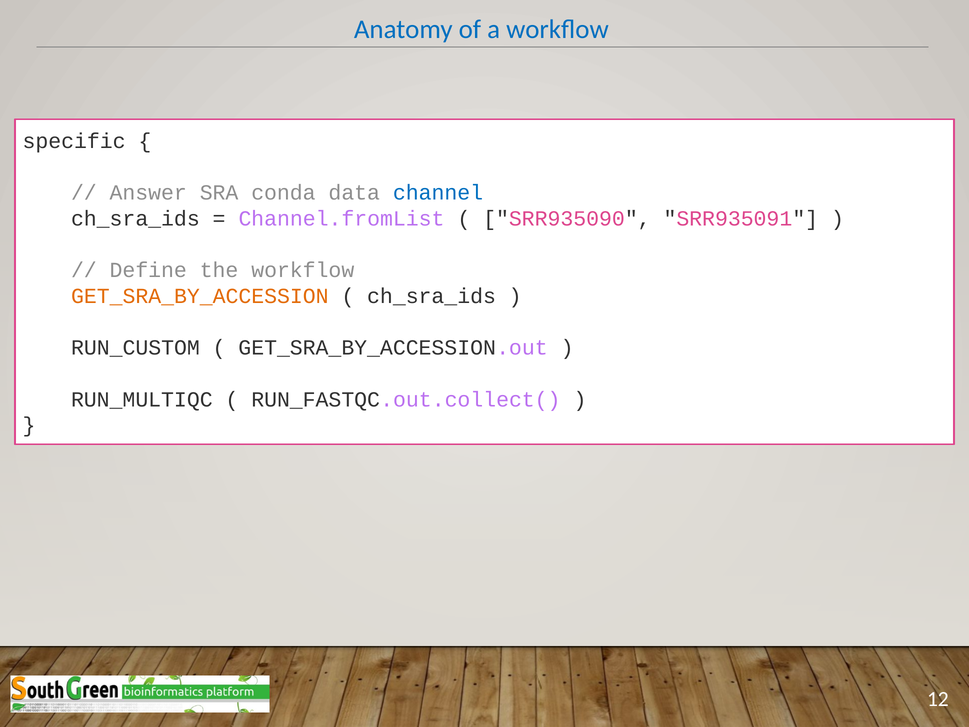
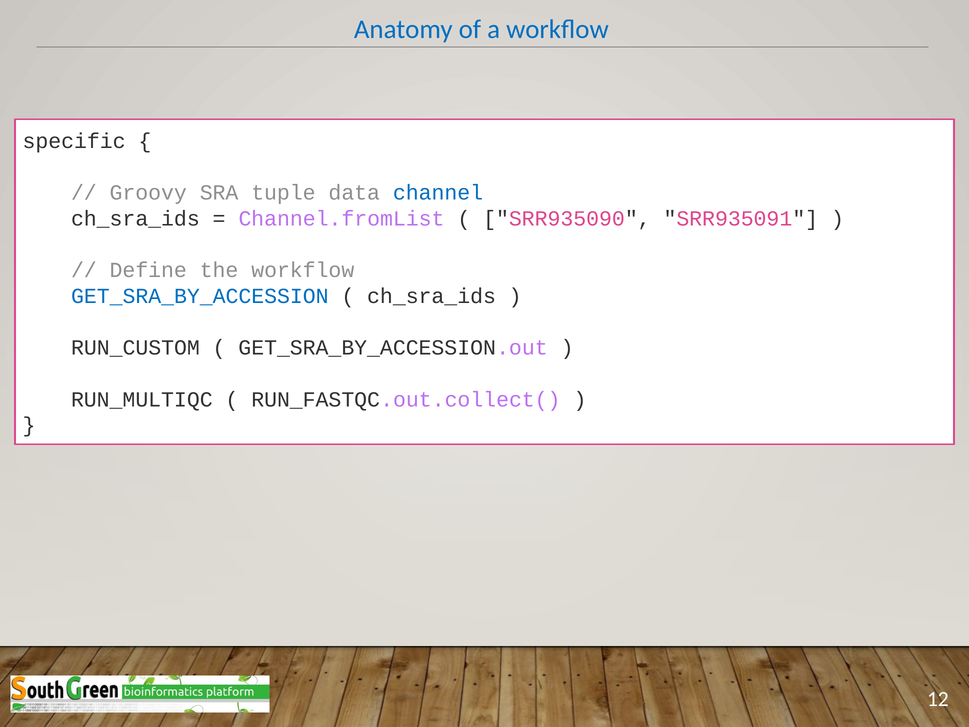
Answer: Answer -> Groovy
conda: conda -> tuple
GET_SRA_BY_ACCESSION colour: orange -> blue
